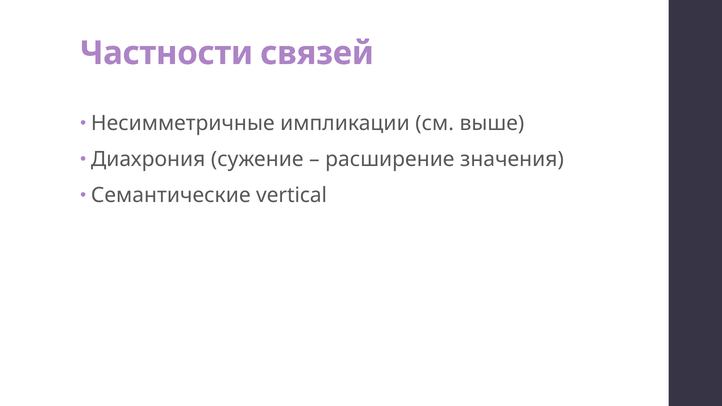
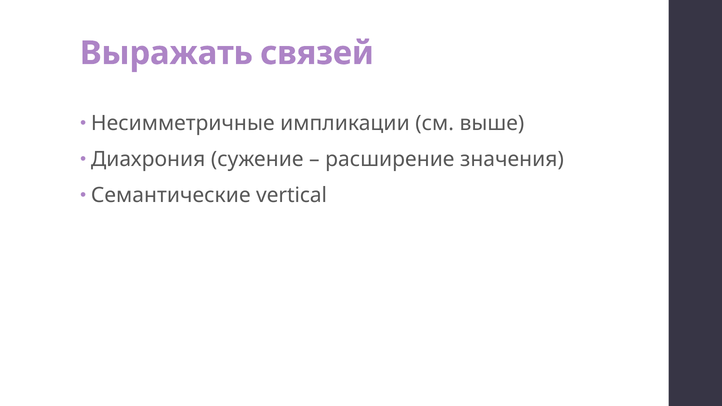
Частности: Частности -> Выражать
